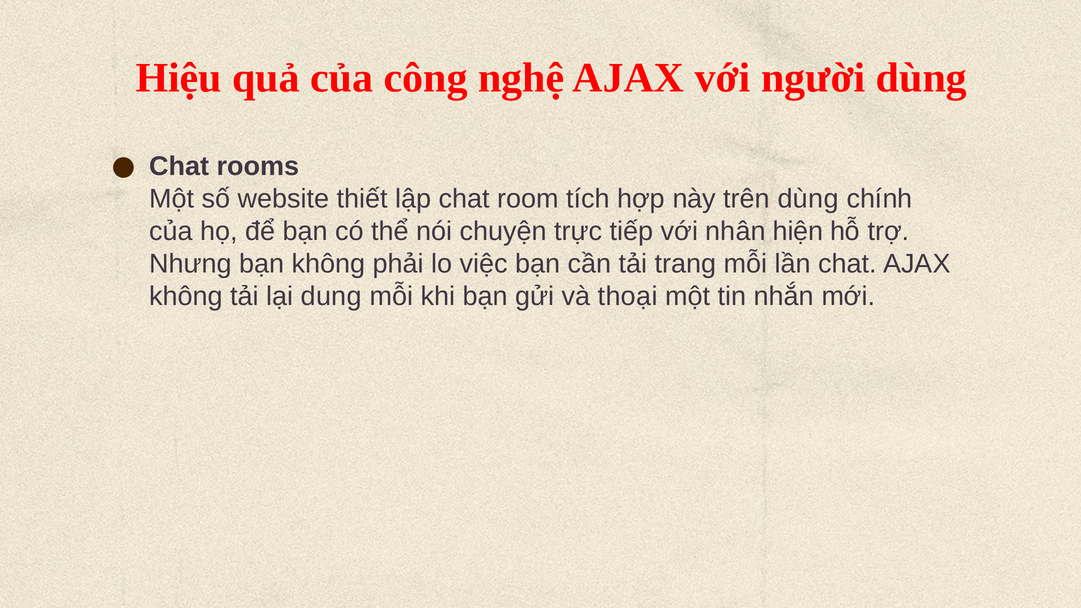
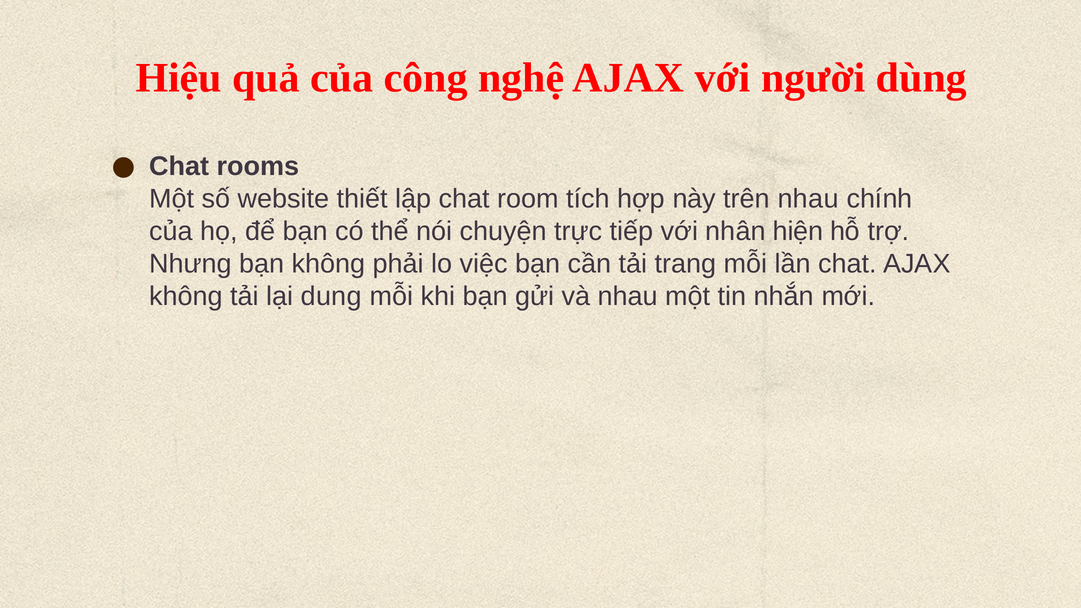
trên dùng: dùng -> nhau
và thoại: thoại -> nhau
